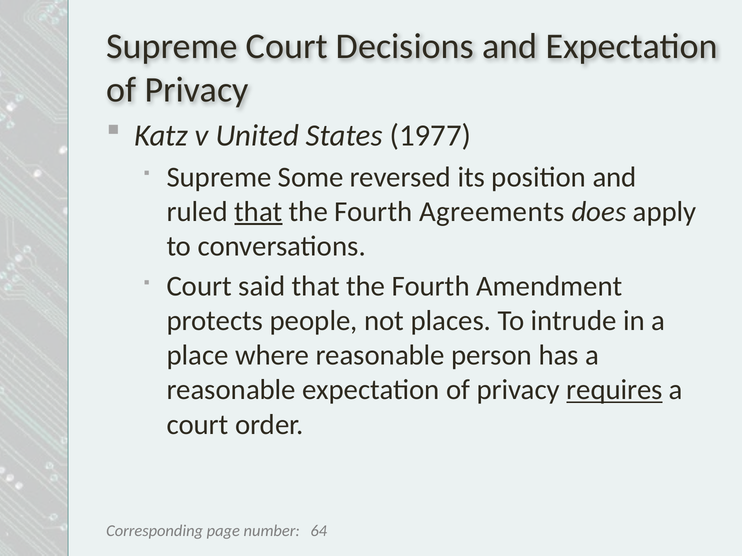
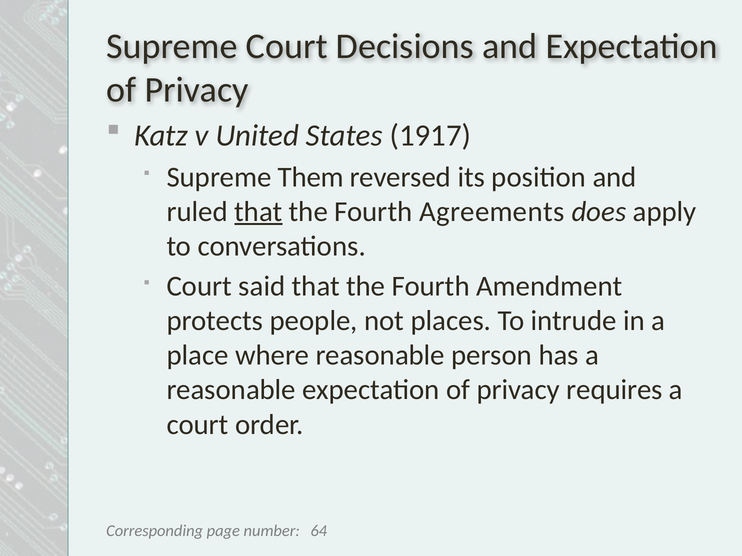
1977: 1977 -> 1917
Some: Some -> Them
requires underline: present -> none
